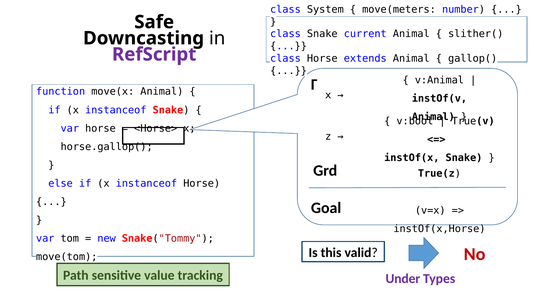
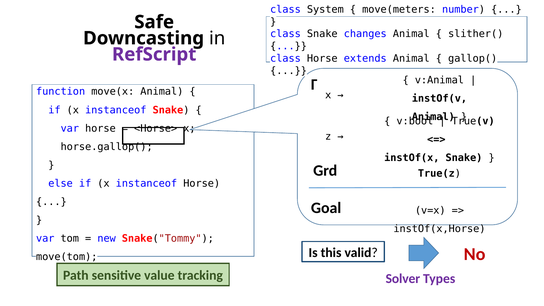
current: current -> changes
Under: Under -> Solver
